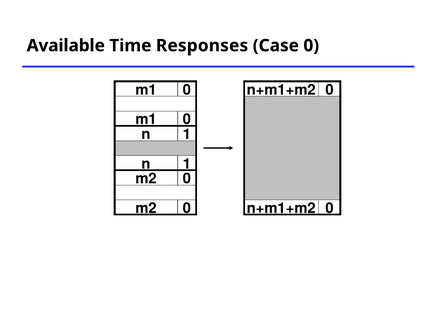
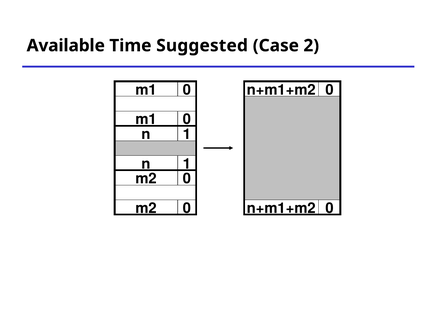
Responses: Responses -> Suggested
Case 0: 0 -> 2
